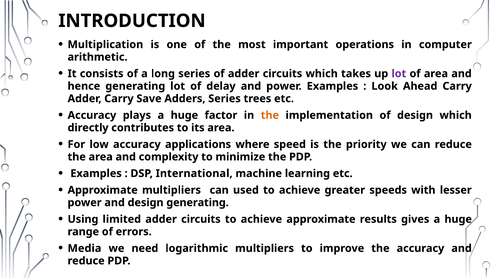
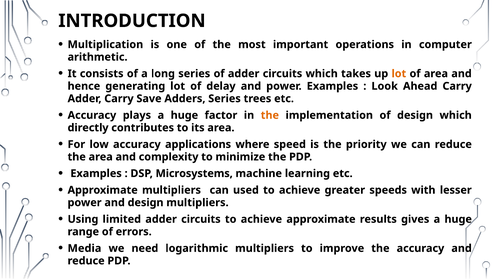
lot at (399, 74) colour: purple -> orange
International: International -> Microsystems
design generating: generating -> multipliers
